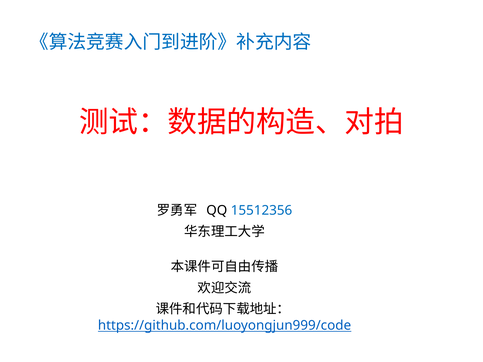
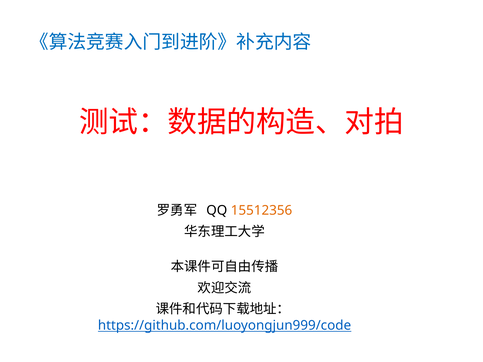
15512356 colour: blue -> orange
